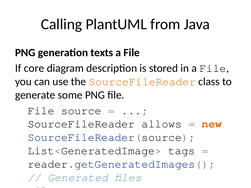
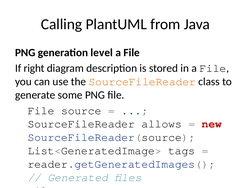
texts: texts -> level
core: core -> right
new colour: orange -> red
